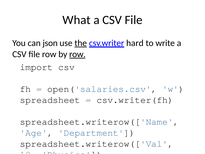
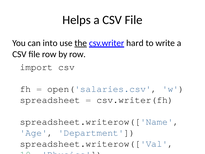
What: What -> Helps
json: json -> into
row at (77, 54) underline: present -> none
